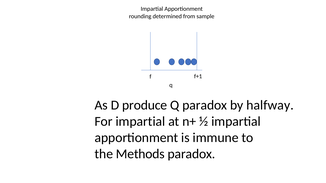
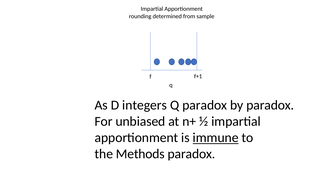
produce: produce -> integers
by halfway: halfway -> paradox
For impartial: impartial -> unbiased
immune underline: none -> present
